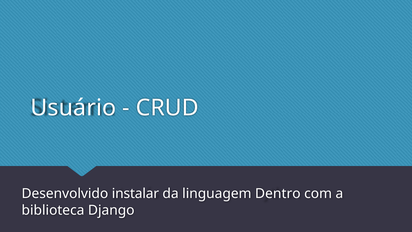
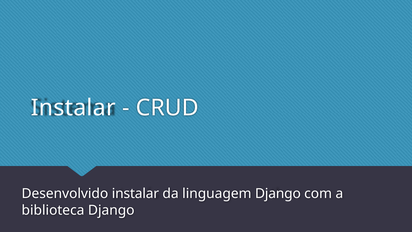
Usuário at (73, 108): Usuário -> Instalar
linguagem Dentro: Dentro -> Django
